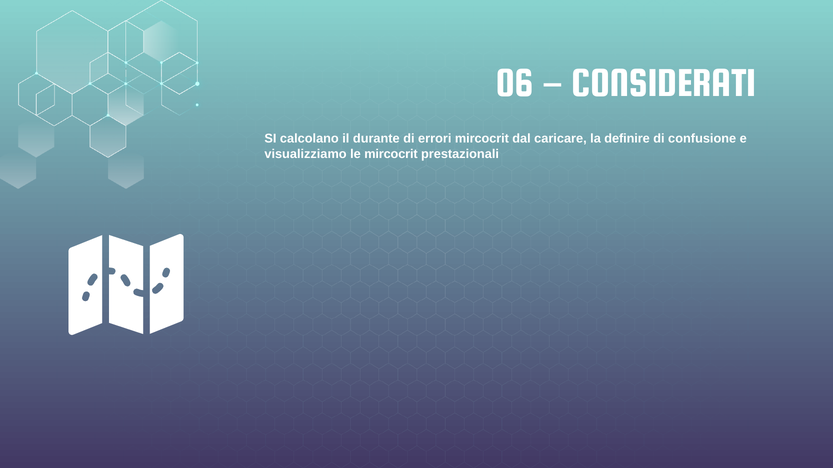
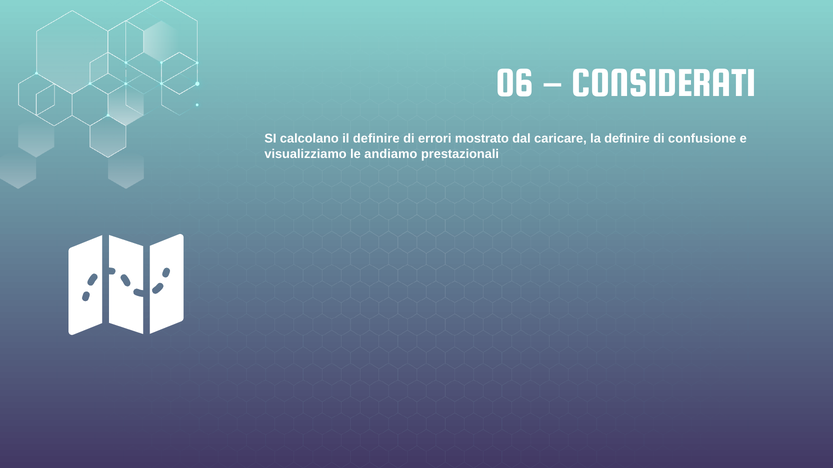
il durante: durante -> definire
errori mircocrit: mircocrit -> mostrato
le mircocrit: mircocrit -> andiamo
